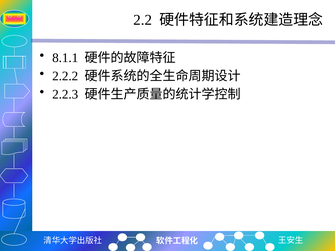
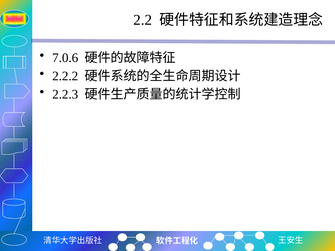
8.1.1: 8.1.1 -> 7.0.6
